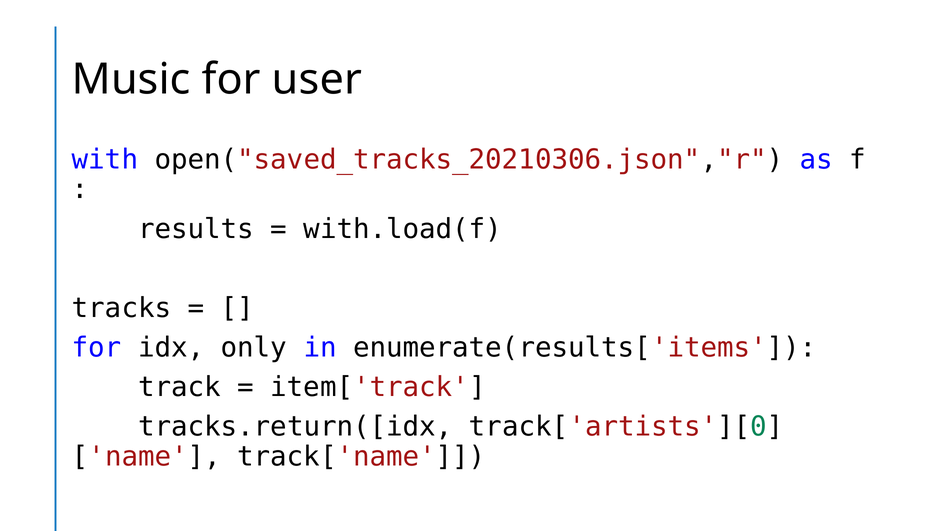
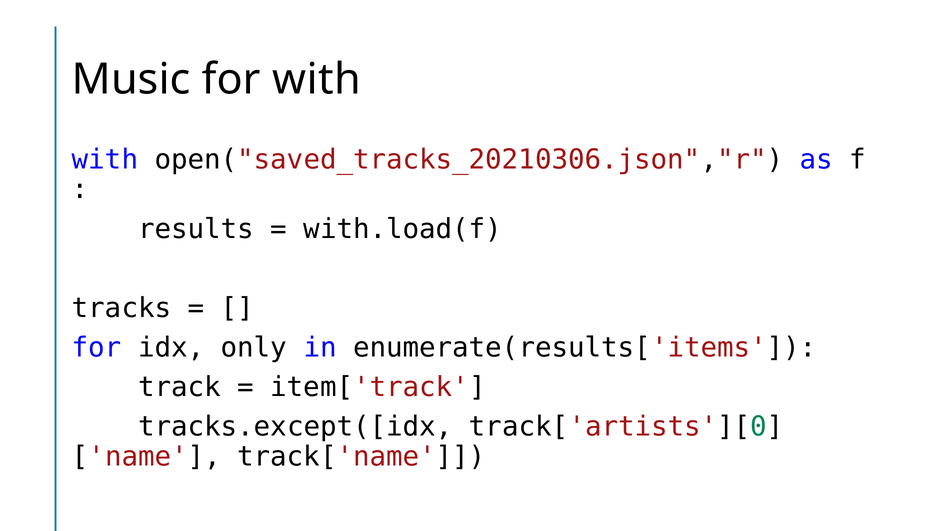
for user: user -> with
tracks.return([idx: tracks.return([idx -> tracks.except([idx
